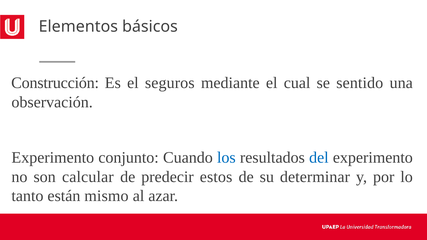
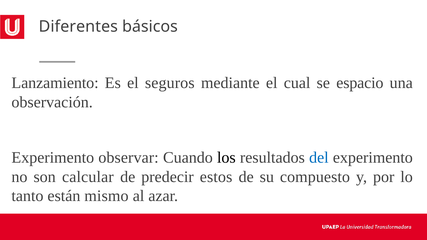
Elementos: Elementos -> Diferentes
Construcción: Construcción -> Lanzamiento
sentido: sentido -> espacio
conjunto: conjunto -> observar
los colour: blue -> black
determinar: determinar -> compuesto
